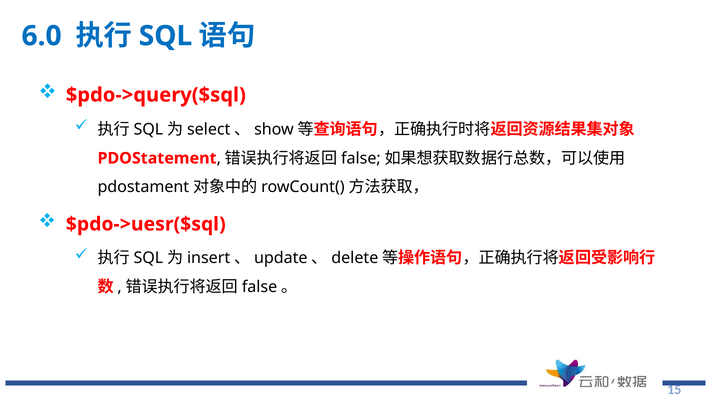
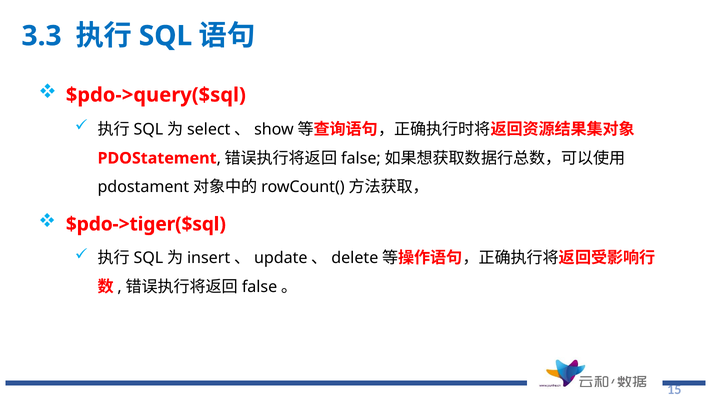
6.0: 6.0 -> 3.3
$pdo->uesr($sql: $pdo->uesr($sql -> $pdo->tiger($sql
